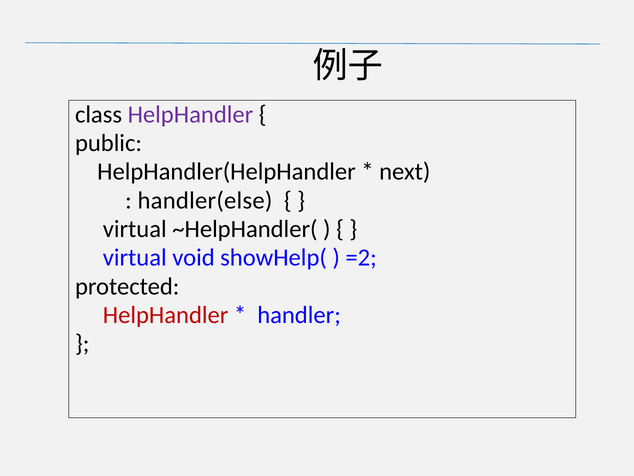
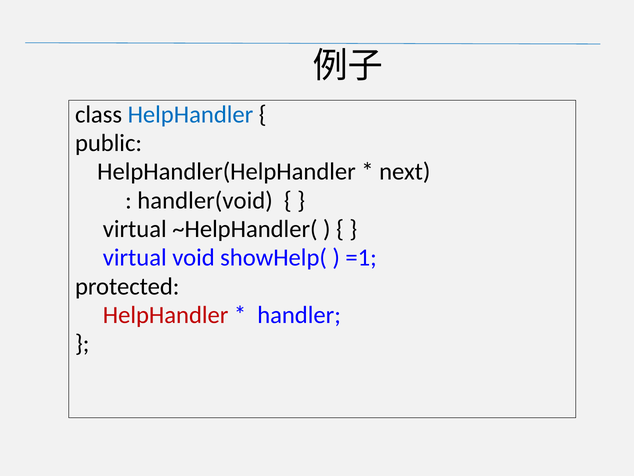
HelpHandler at (190, 114) colour: purple -> blue
handler(else: handler(else -> handler(void
=2: =2 -> =1
